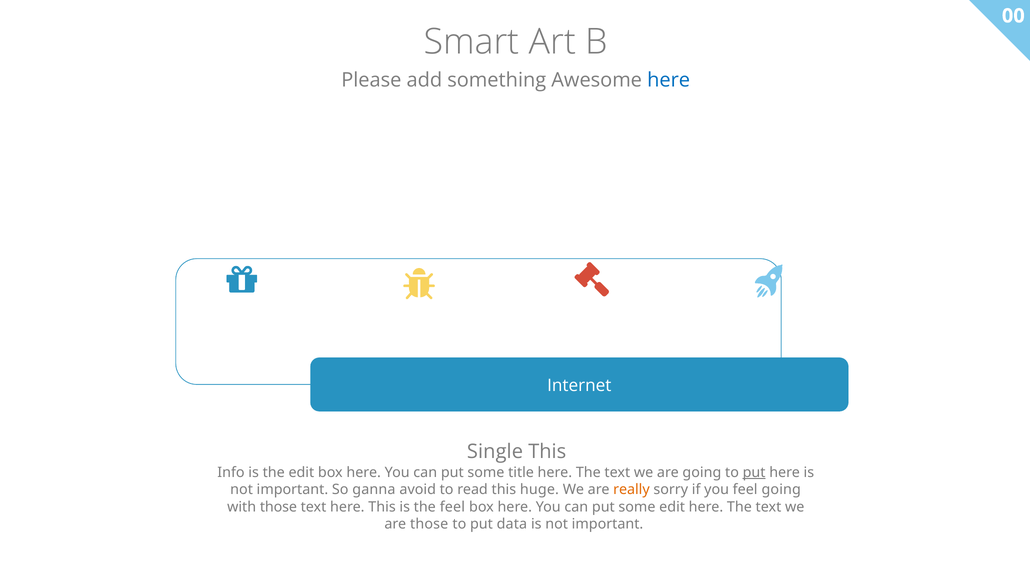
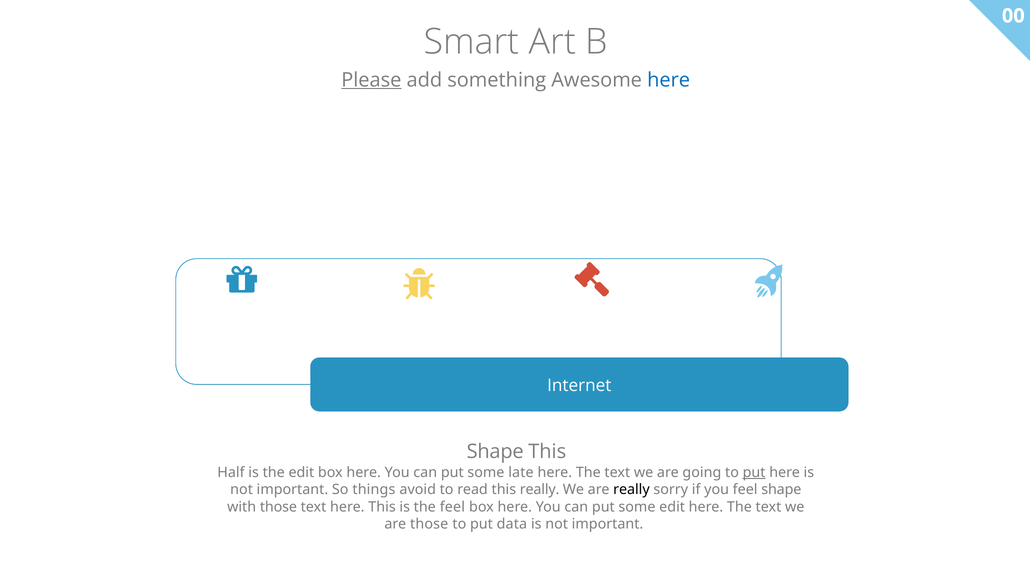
Please underline: none -> present
Single at (495, 452): Single -> Shape
Info: Info -> Half
title: title -> late
ganna: ganna -> things
this huge: huge -> really
really at (631, 490) colour: orange -> black
feel going: going -> shape
